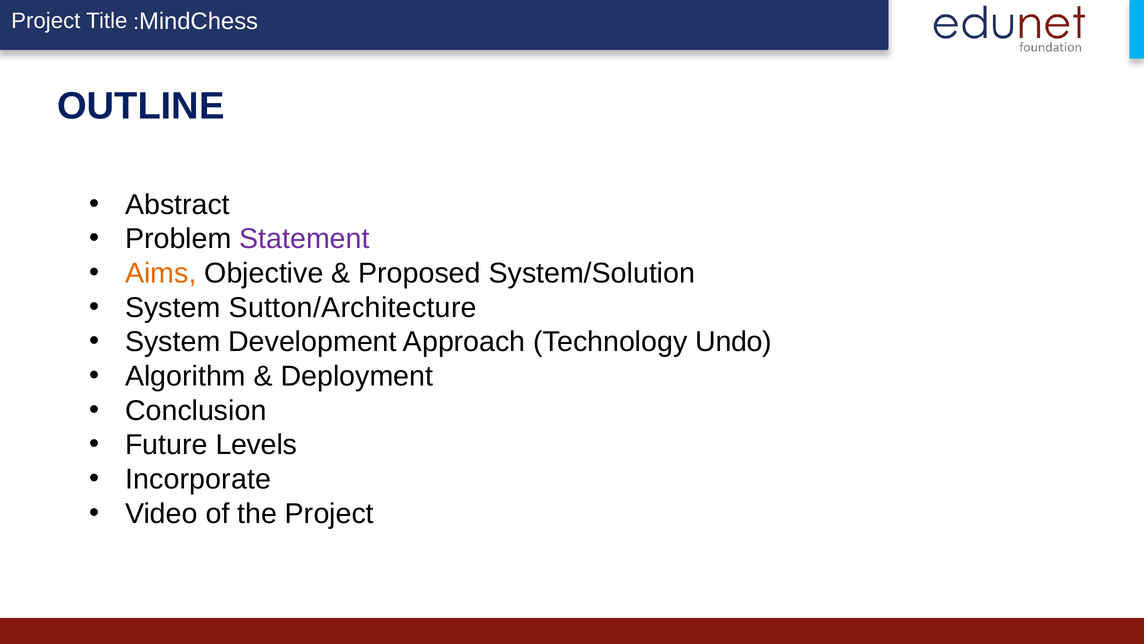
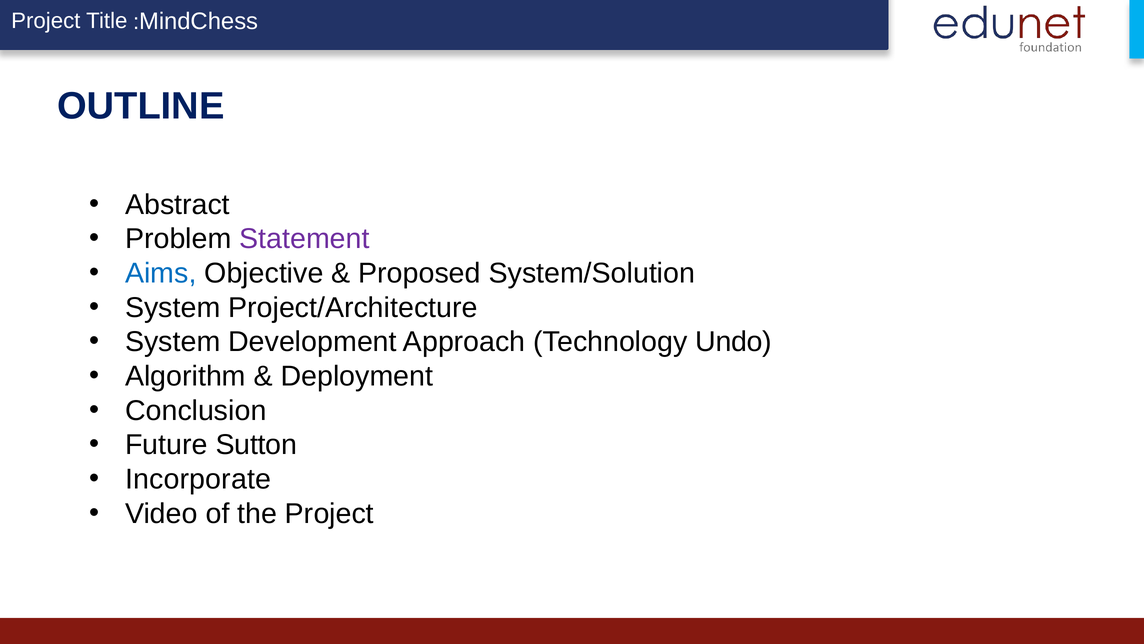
Aims colour: orange -> blue
Sutton/Architecture: Sutton/Architecture -> Project/Architecture
Levels: Levels -> Sutton
